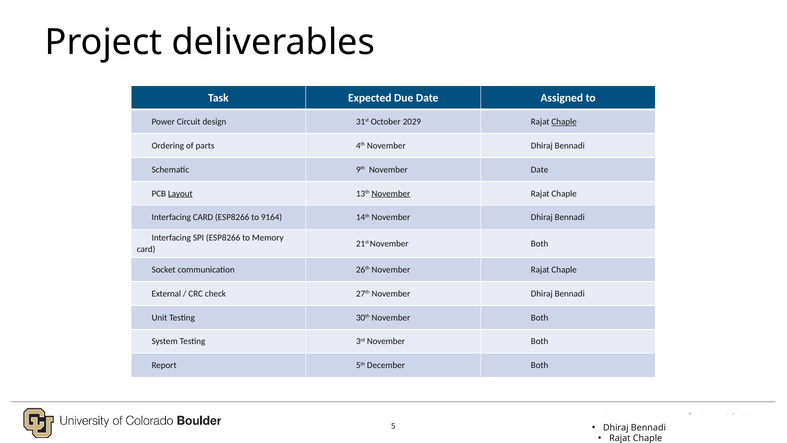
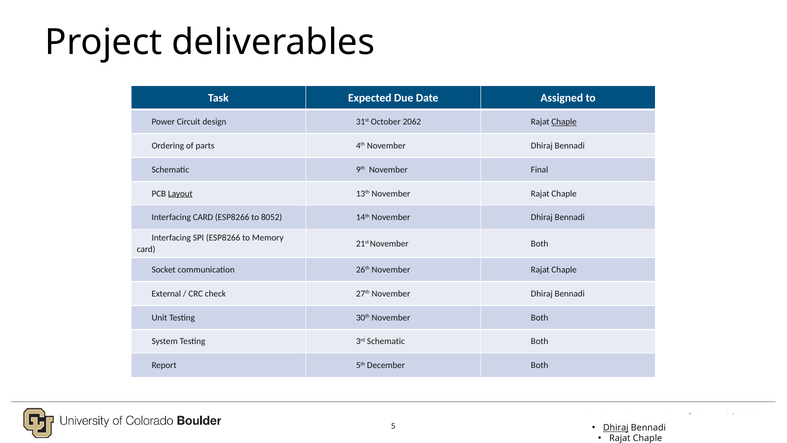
2029: 2029 -> 2062
November Date: Date -> Final
November at (391, 193) underline: present -> none
9164: 9164 -> 8052
3rd November: November -> Schematic
Dhiraj at (616, 427) underline: none -> present
